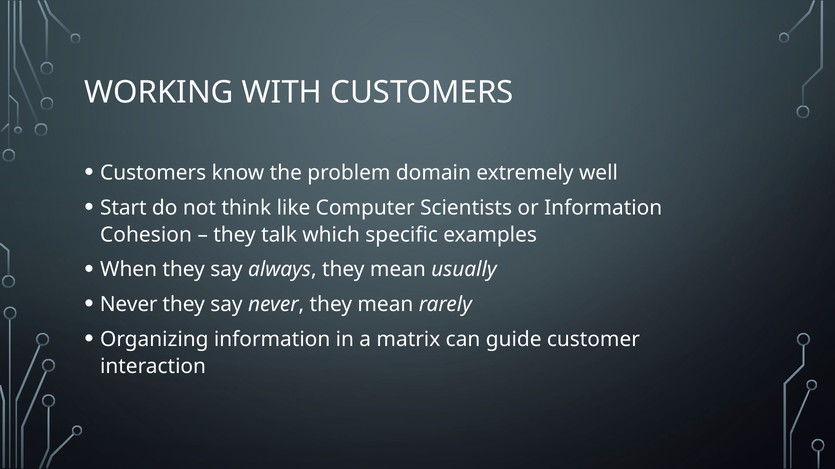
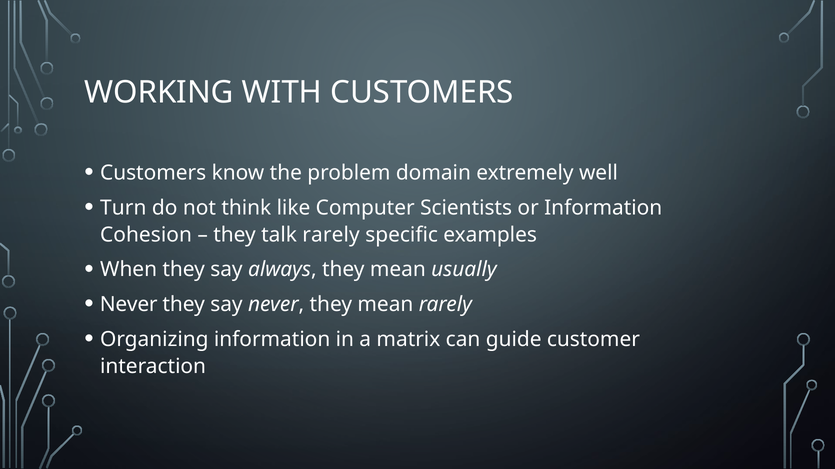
Start: Start -> Turn
talk which: which -> rarely
